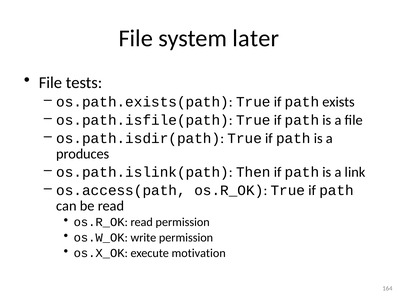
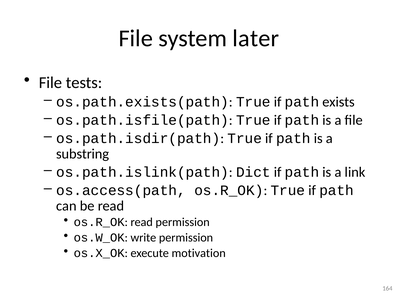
produces: produces -> substring
Then: Then -> Dict
